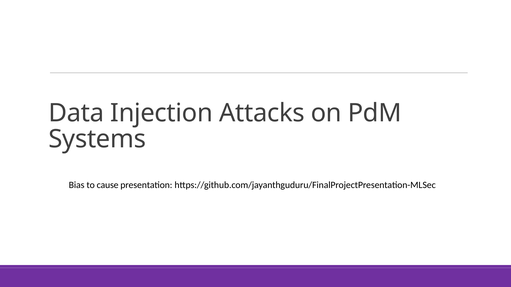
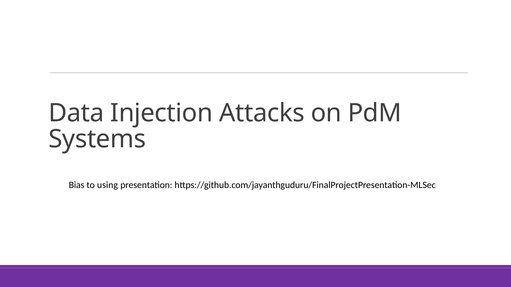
cause: cause -> using
